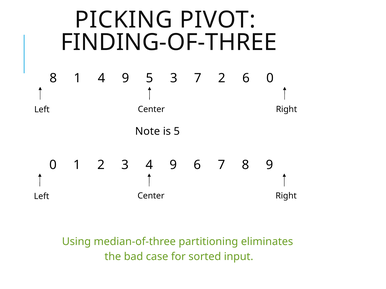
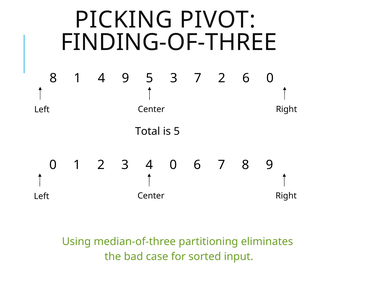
Note: Note -> Total
3 4 9: 9 -> 0
